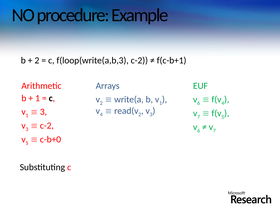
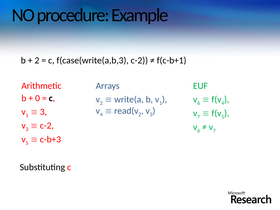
f(loop(write(a,b,3: f(loop(write(a,b,3 -> f(case(write(a,b,3
1 at (38, 98): 1 -> 0
c-b+0: c-b+0 -> c-b+3
